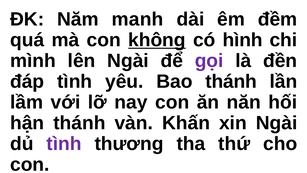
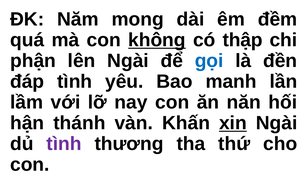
manh: manh -> mong
hình: hình -> thập
mình: mình -> phận
gọi colour: purple -> blue
Bao thánh: thánh -> manh
xin underline: none -> present
